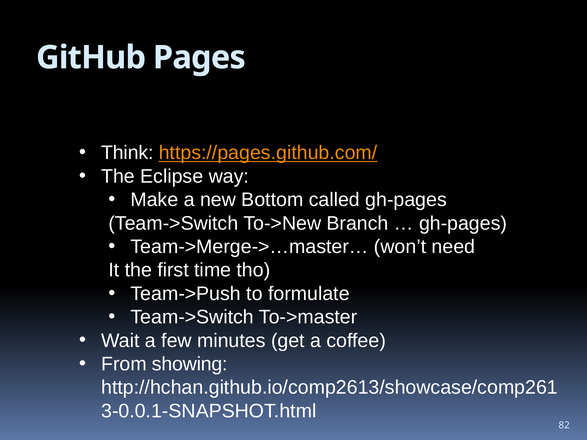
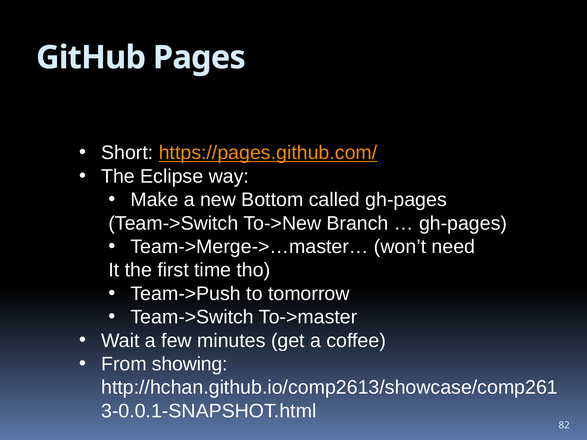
Think: Think -> Short
formulate: formulate -> tomorrow
